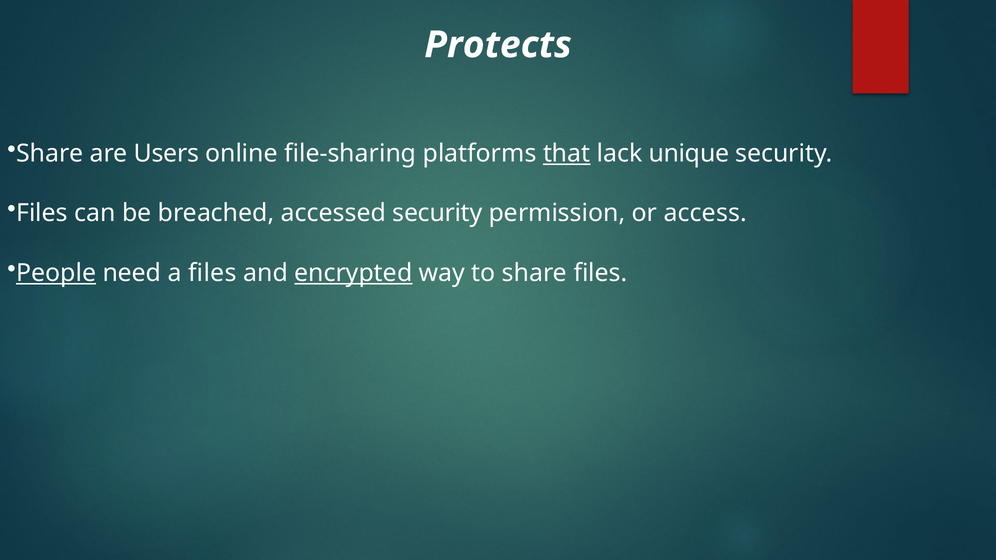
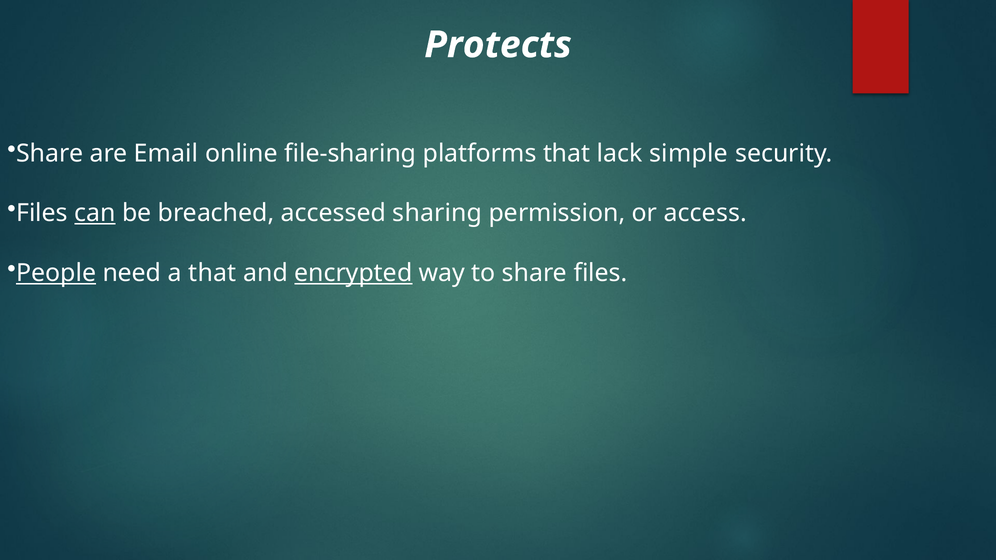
Users: Users -> Email
that at (567, 154) underline: present -> none
unique: unique -> simple
can underline: none -> present
accessed security: security -> sharing
a files: files -> that
